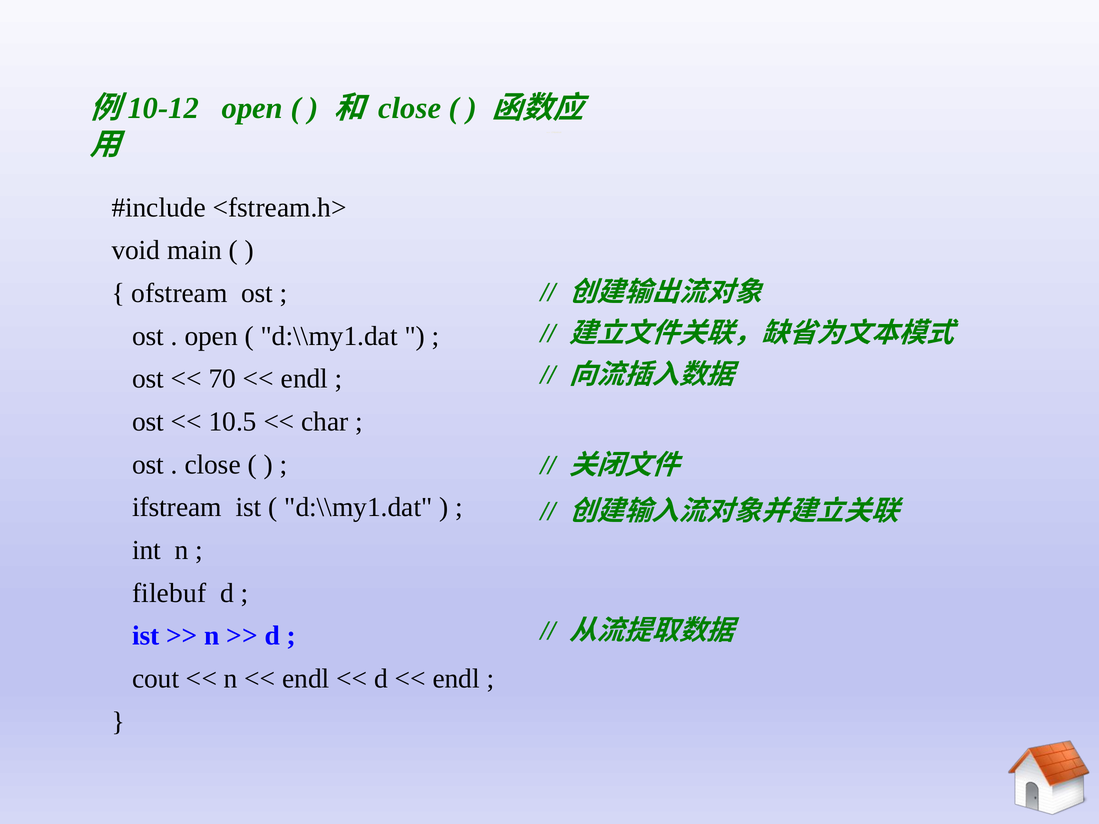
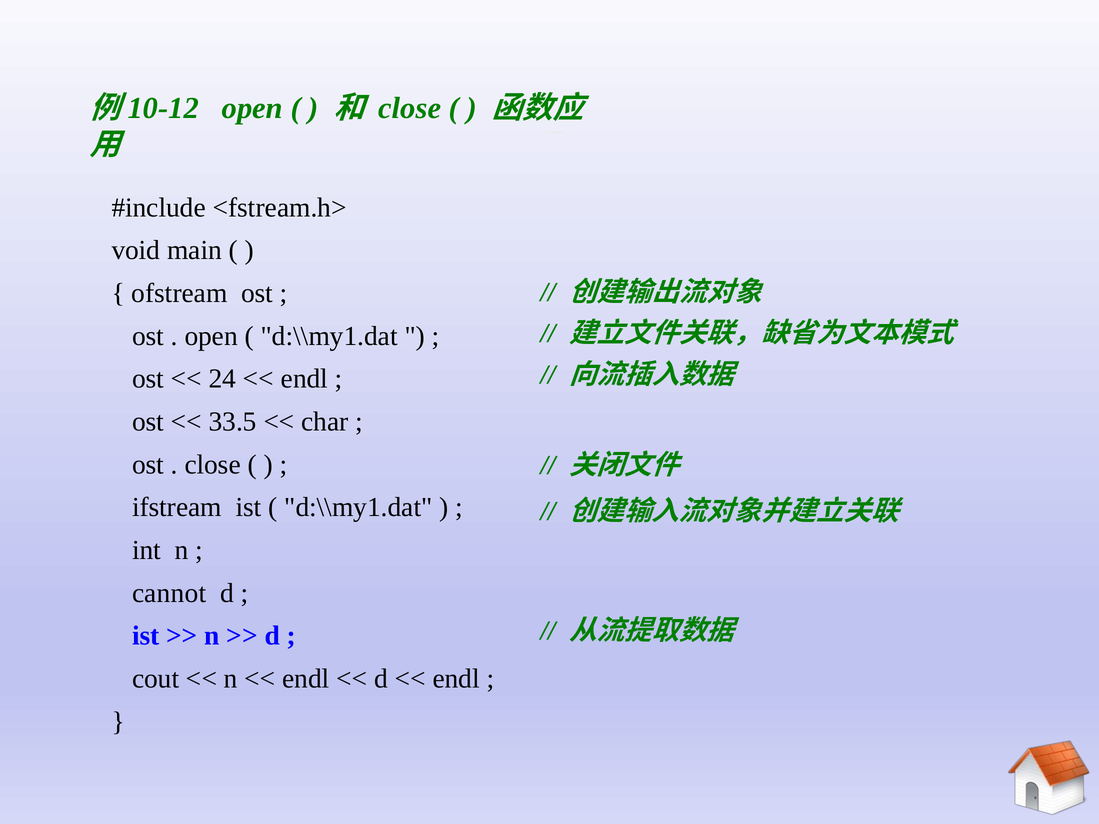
70: 70 -> 24
10.5: 10.5 -> 33.5
filebuf: filebuf -> cannot
